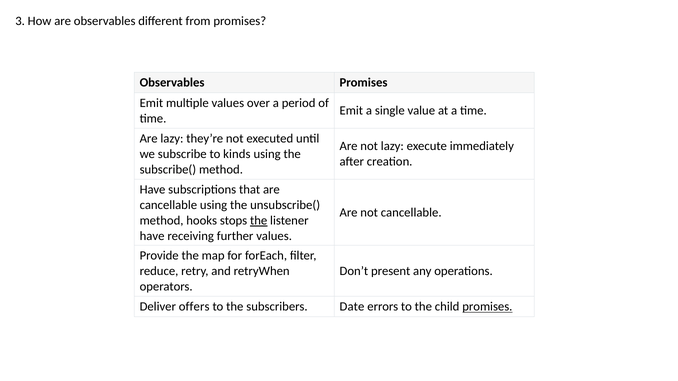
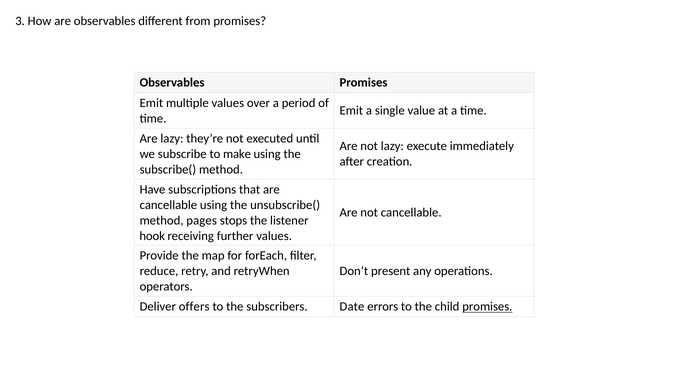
kinds: kinds -> make
hooks: hooks -> pages
the at (259, 221) underline: present -> none
have at (152, 236): have -> hook
